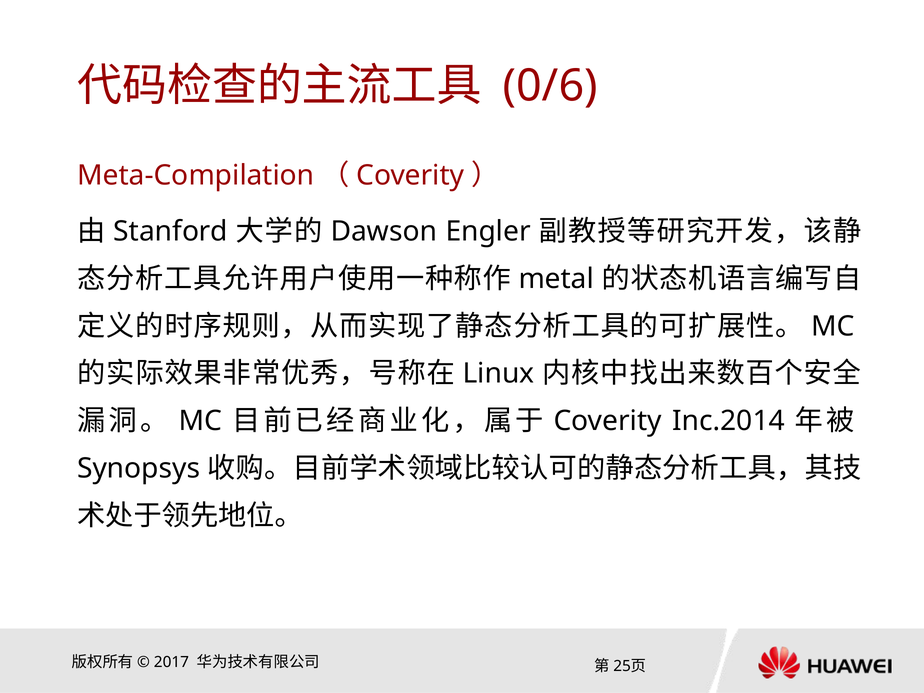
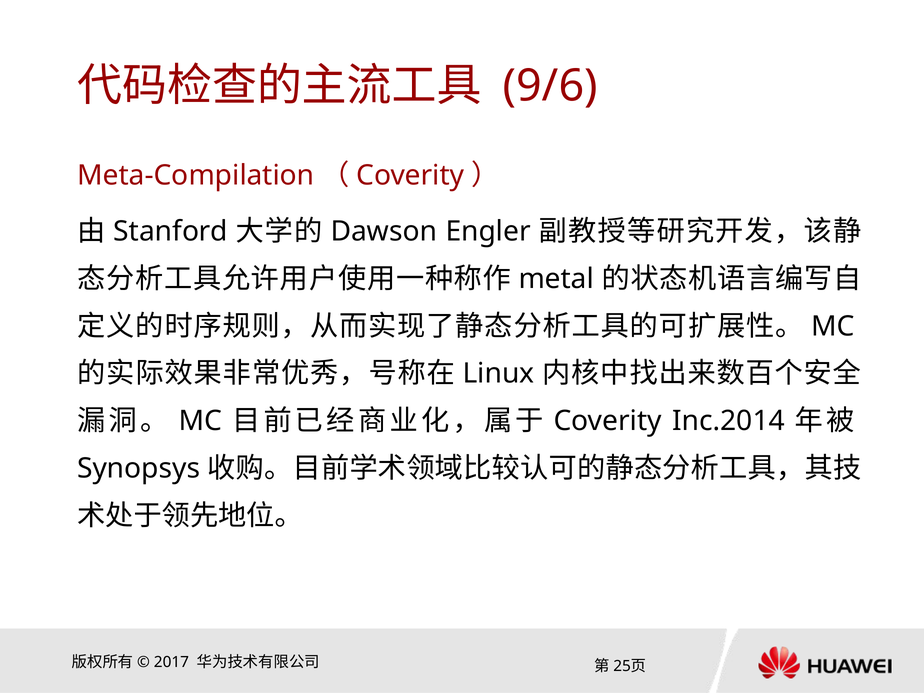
0/6: 0/6 -> 9/6
